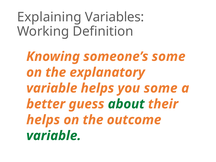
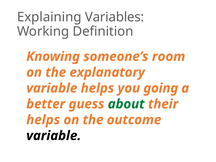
someone’s some: some -> room
you some: some -> going
variable at (54, 136) colour: green -> black
